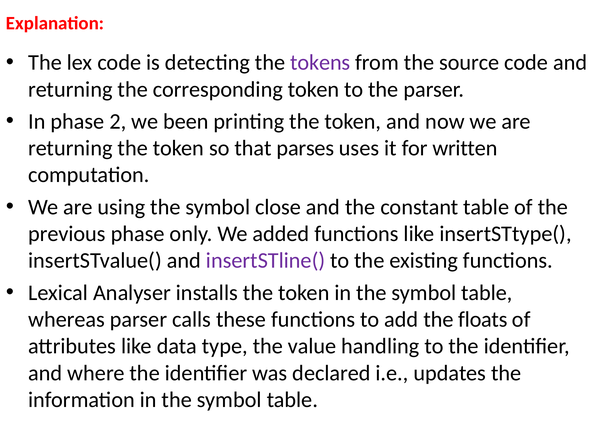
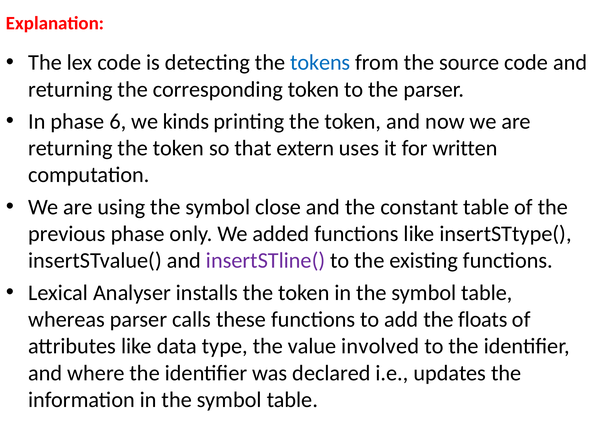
tokens colour: purple -> blue
2: 2 -> 6
been: been -> kinds
parses: parses -> extern
handling: handling -> involved
